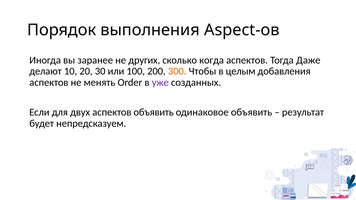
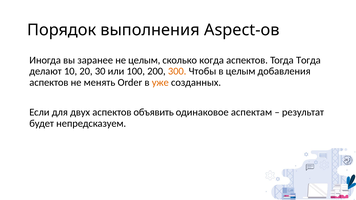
не других: других -> целым
Тогда Даже: Даже -> Тогда
уже colour: purple -> orange
одинаковое объявить: объявить -> аспектам
